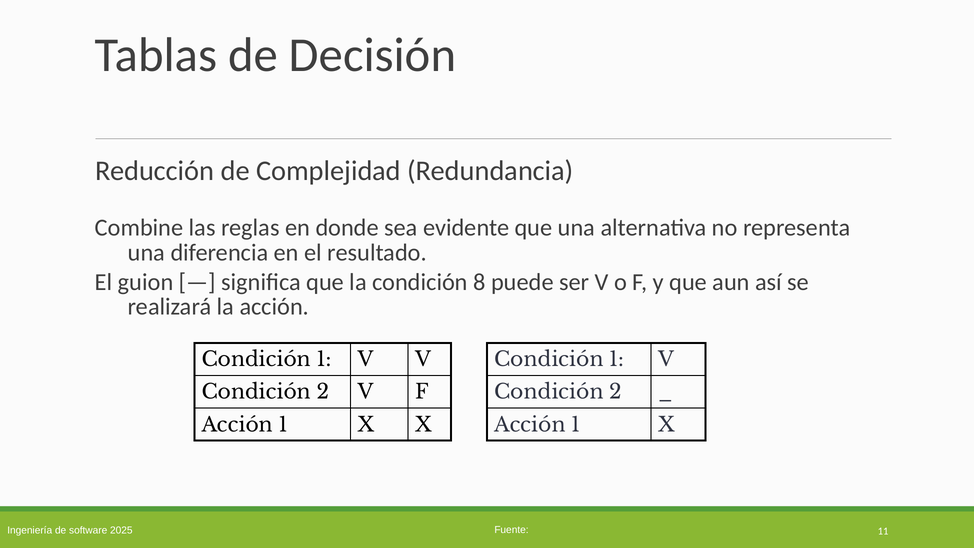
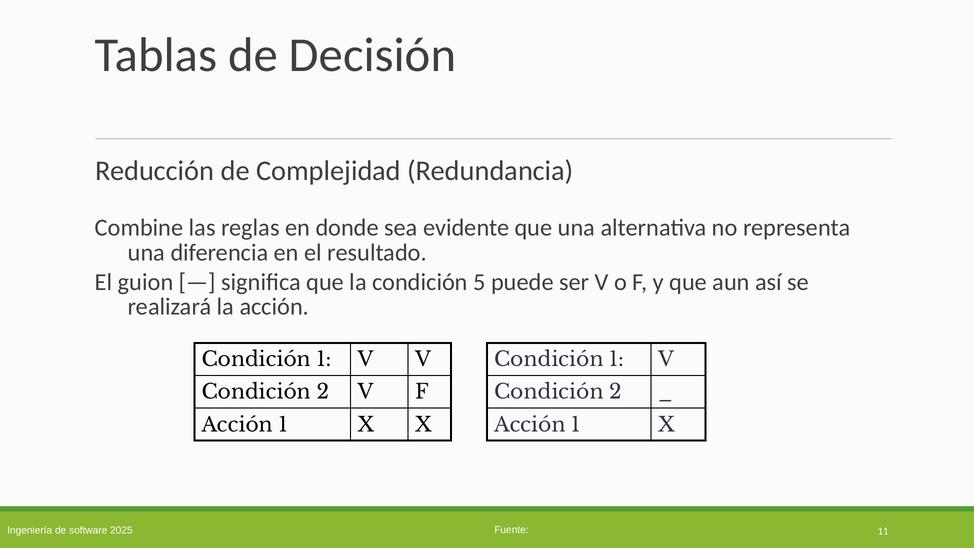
8: 8 -> 5
